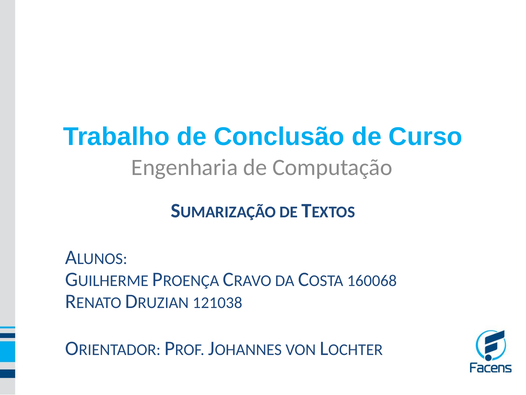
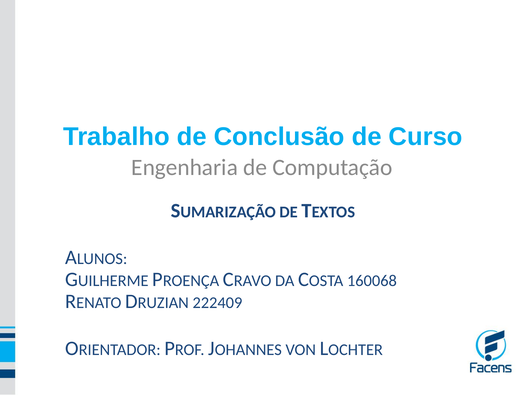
121038: 121038 -> 222409
